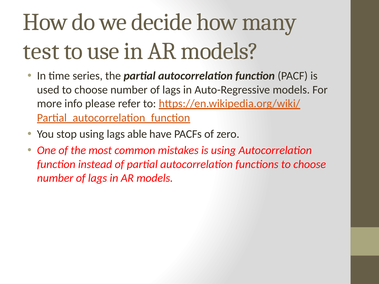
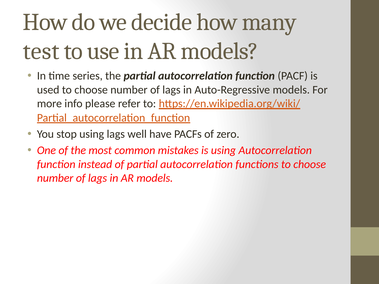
able: able -> well
